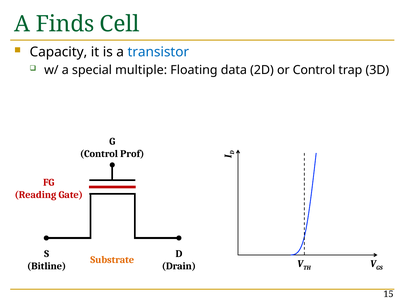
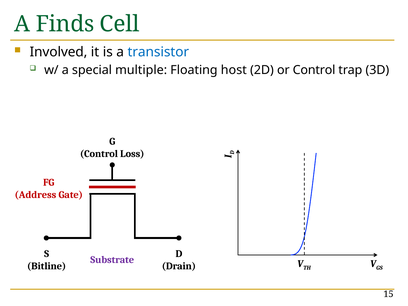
Capacity: Capacity -> Involved
data: data -> host
Prof: Prof -> Loss
Reading: Reading -> Address
Substrate colour: orange -> purple
